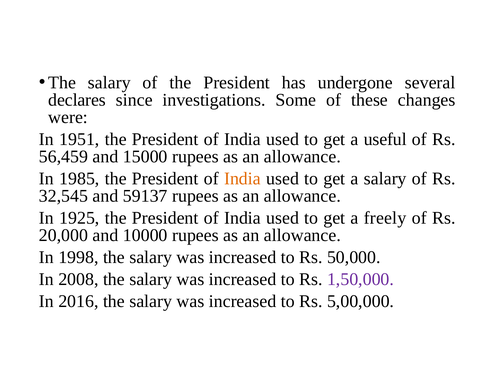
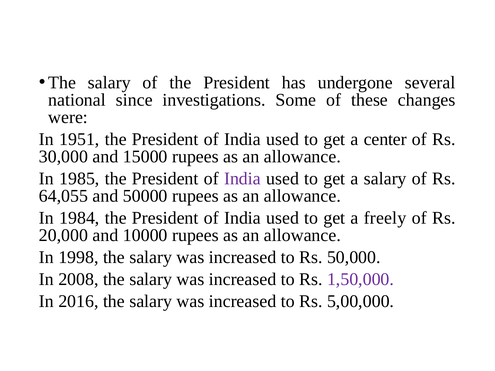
declares: declares -> national
useful: useful -> center
56,459: 56,459 -> 30,000
India at (242, 179) colour: orange -> purple
32,545: 32,545 -> 64,055
59137: 59137 -> 50000
1925: 1925 -> 1984
